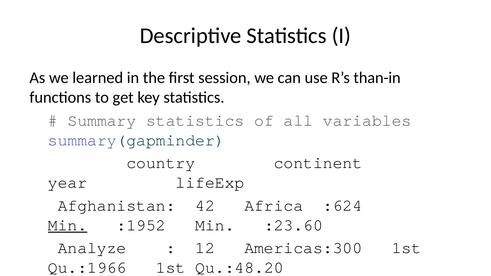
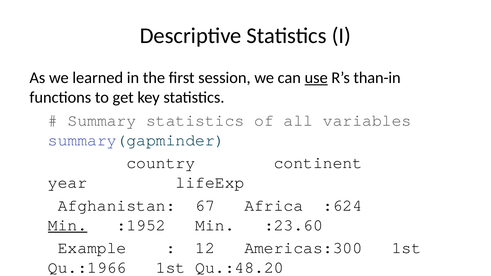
use underline: none -> present
42: 42 -> 67
Analyze: Analyze -> Example
